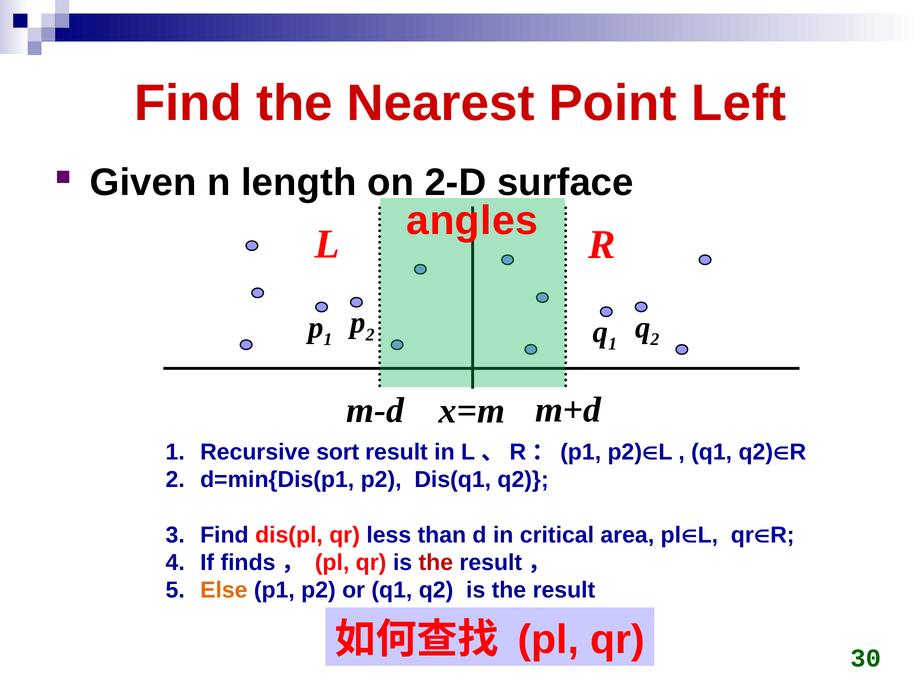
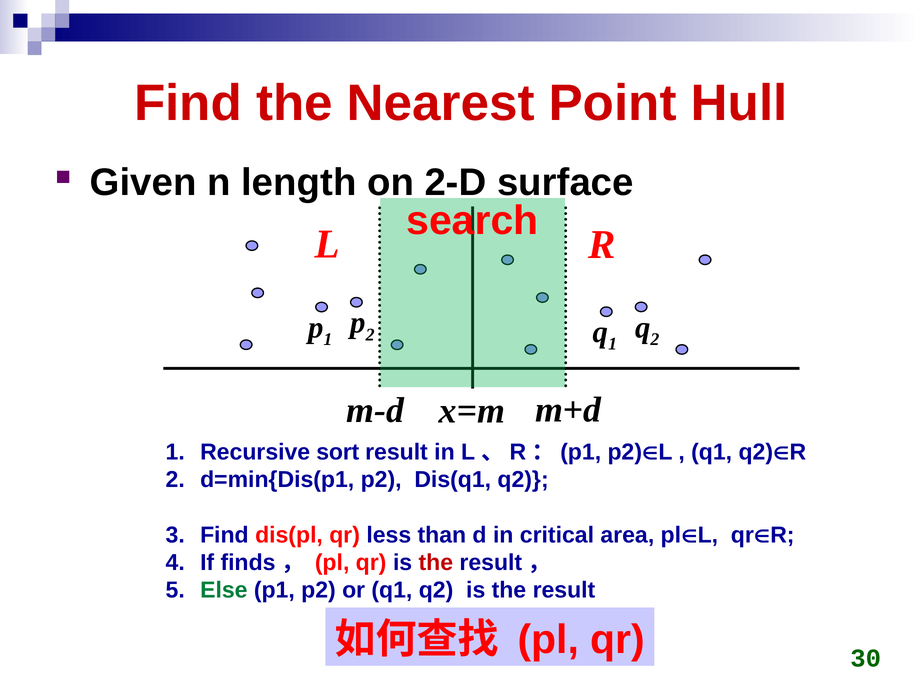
Left: Left -> Hull
angles: angles -> search
Else colour: orange -> green
